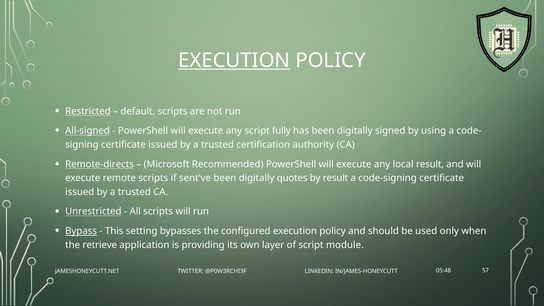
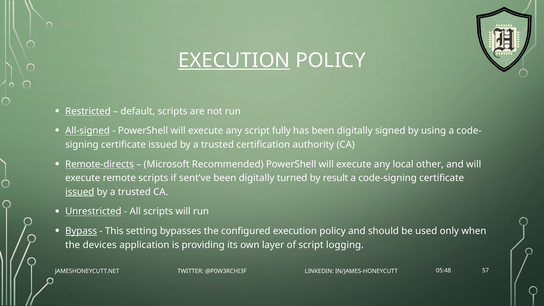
local result: result -> other
quotes: quotes -> turned
issued at (80, 192) underline: none -> present
retrieve: retrieve -> devices
module: module -> logging
